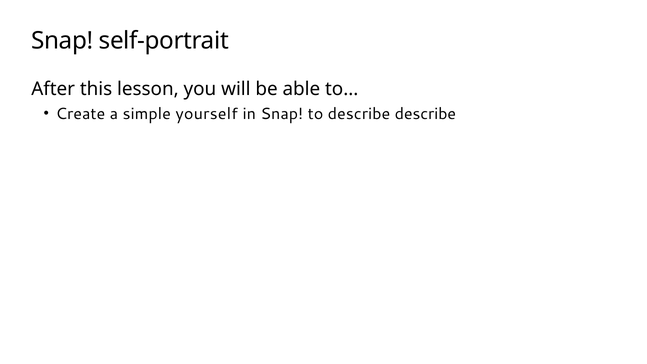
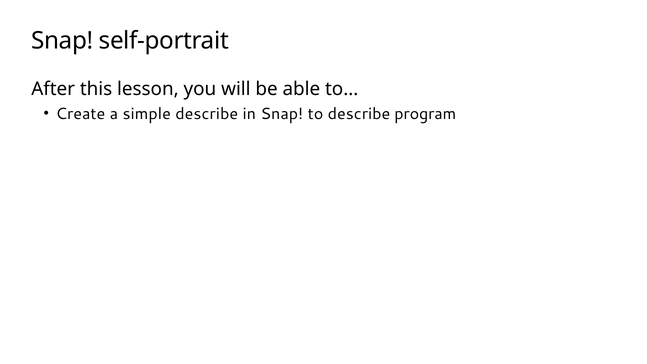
simple yourself: yourself -> describe
describe describe: describe -> program
